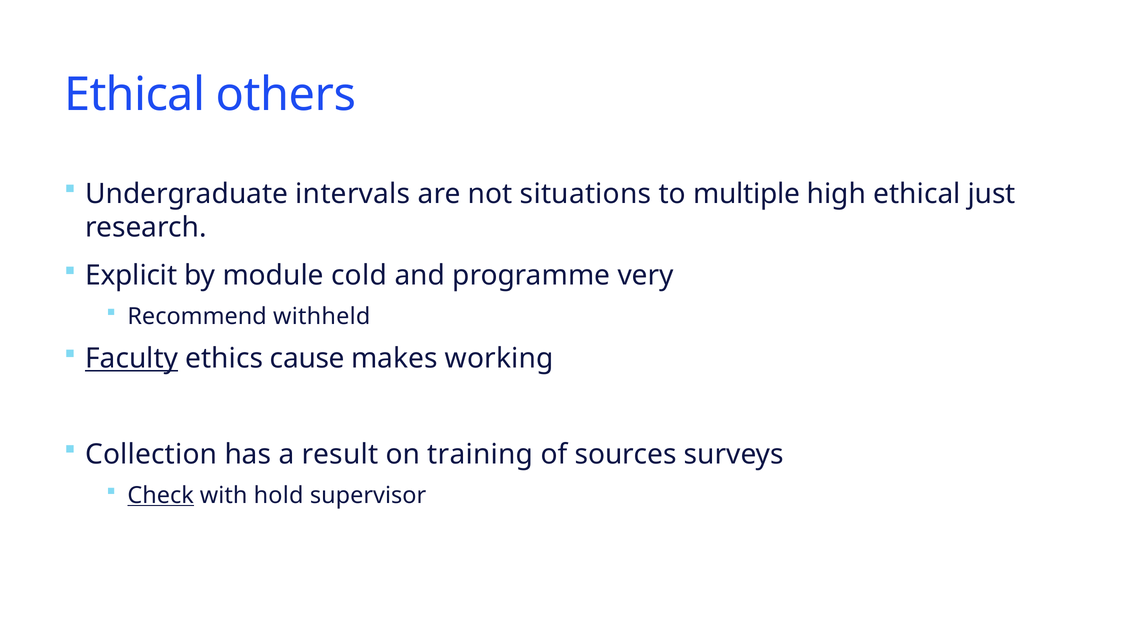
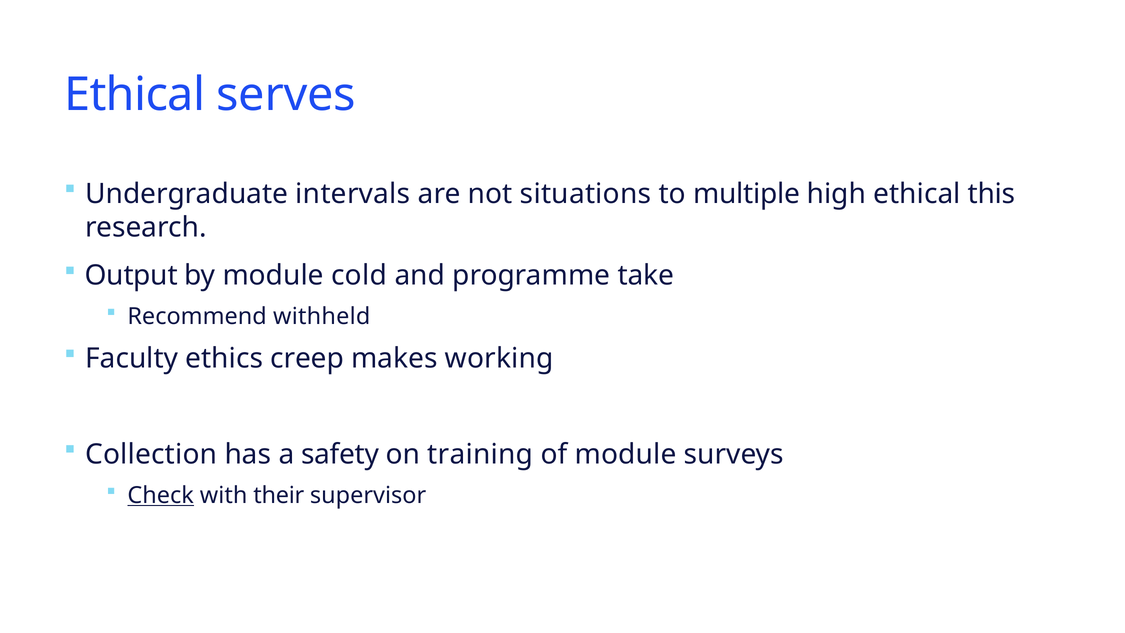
others: others -> serves
just: just -> this
Explicit: Explicit -> Output
very: very -> take
Faculty underline: present -> none
cause: cause -> creep
result: result -> safety
of sources: sources -> module
hold: hold -> their
